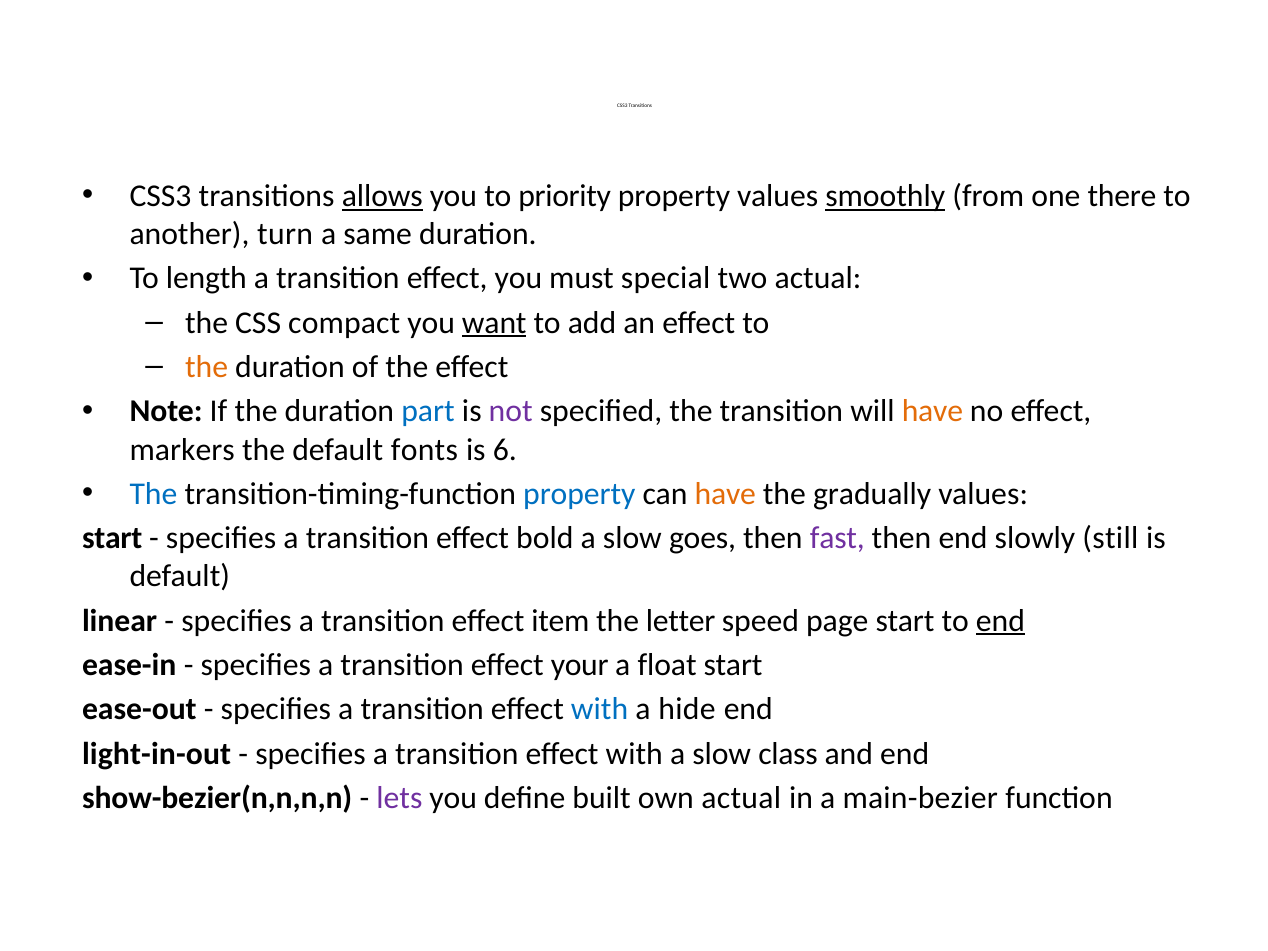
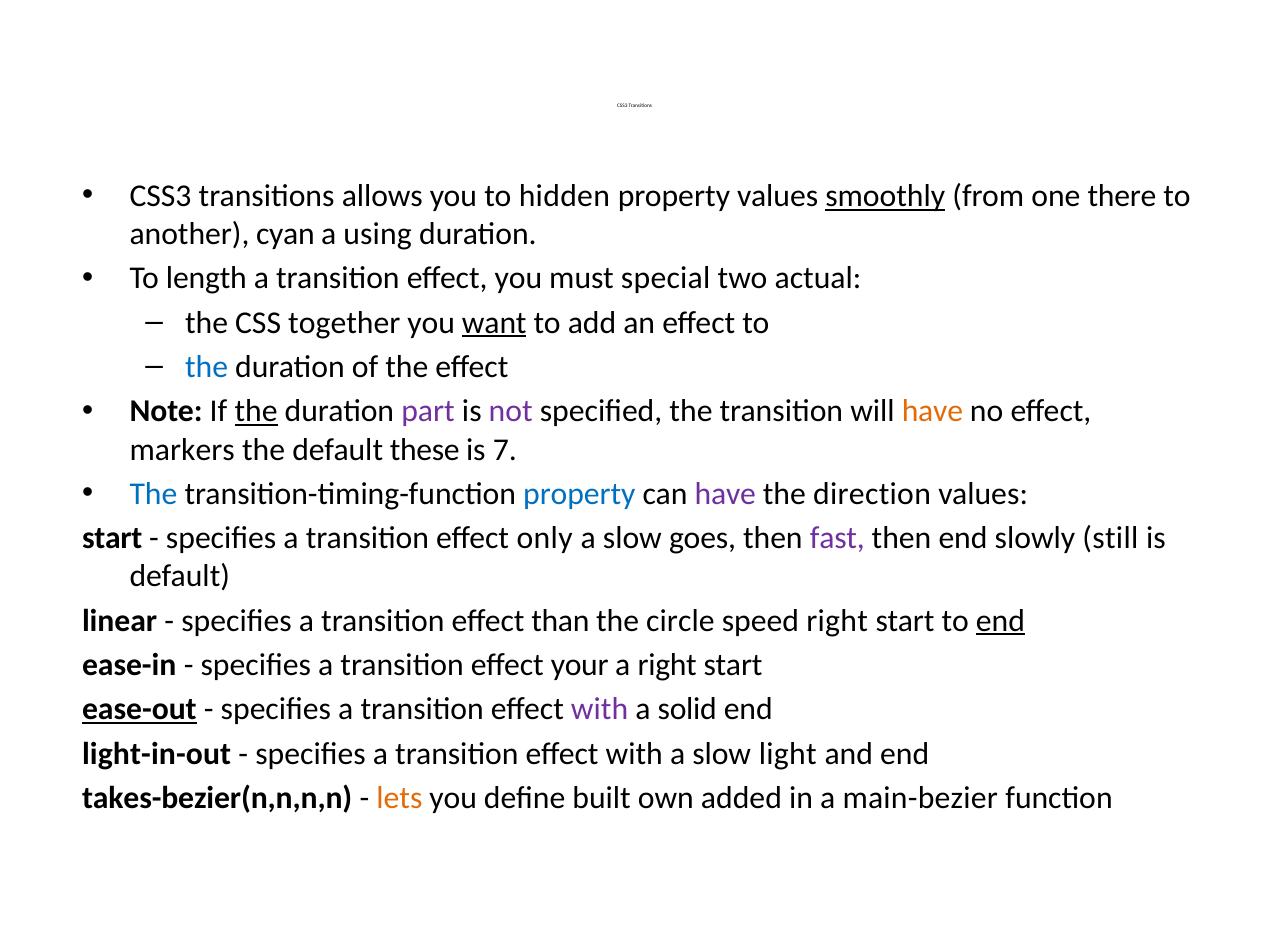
allows underline: present -> none
priority: priority -> hidden
turn: turn -> cyan
same: same -> using
compact: compact -> together
the at (207, 367) colour: orange -> blue
the at (256, 412) underline: none -> present
part colour: blue -> purple
fonts: fonts -> these
6: 6 -> 7
have at (725, 494) colour: orange -> purple
gradually: gradually -> direction
bold: bold -> only
item: item -> than
letter: letter -> circle
speed page: page -> right
a float: float -> right
ease-out underline: none -> present
with at (600, 710) colour: blue -> purple
hide: hide -> solid
class: class -> light
show-bezier(n,n,n,n: show-bezier(n,n,n,n -> takes-bezier(n,n,n,n
lets colour: purple -> orange
own actual: actual -> added
